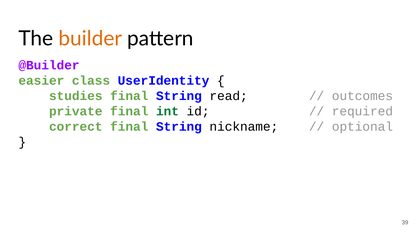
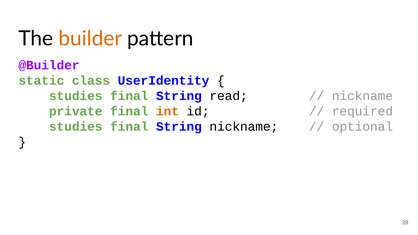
easier: easier -> static
outcomes at (362, 96): outcomes -> nickname
int colour: green -> orange
correct at (76, 127): correct -> studies
